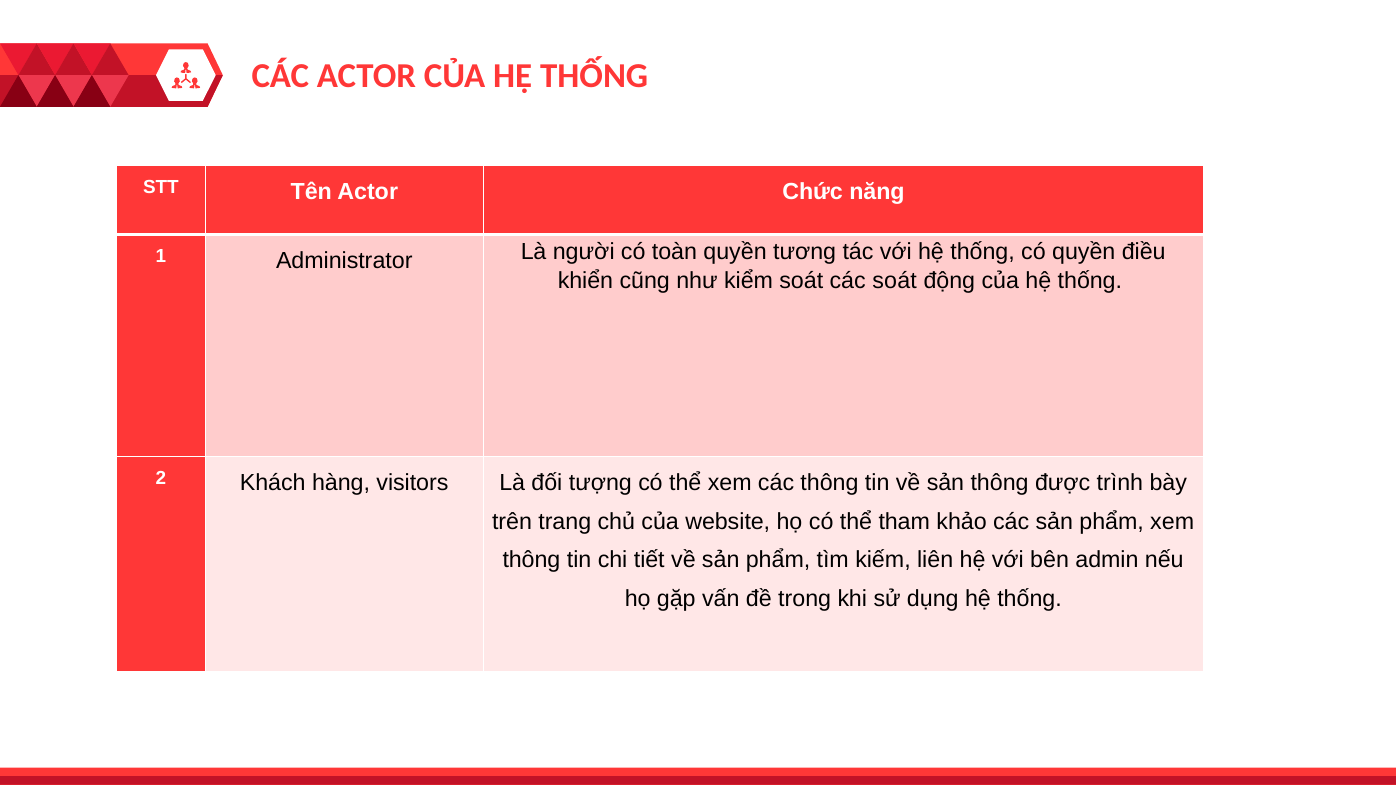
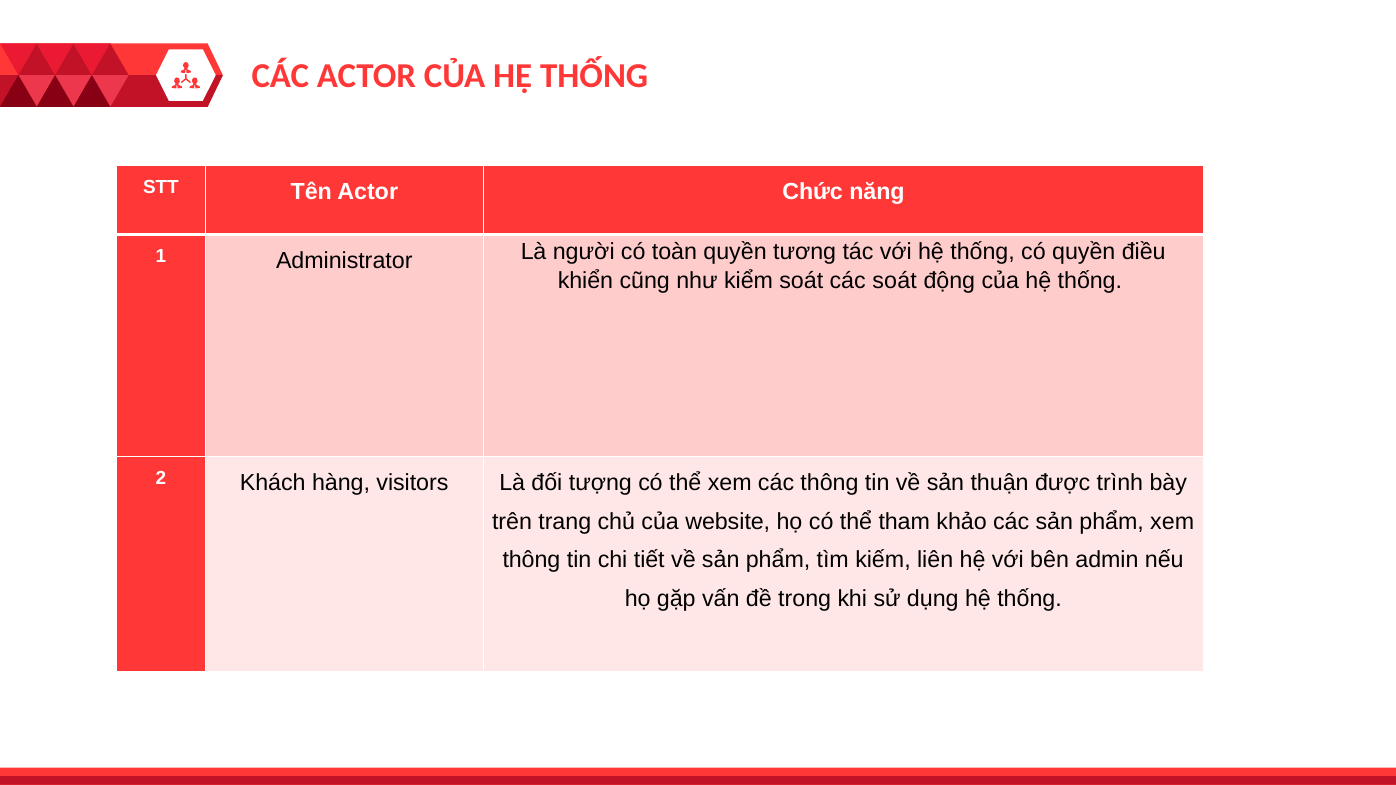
sản thông: thông -> thuận
